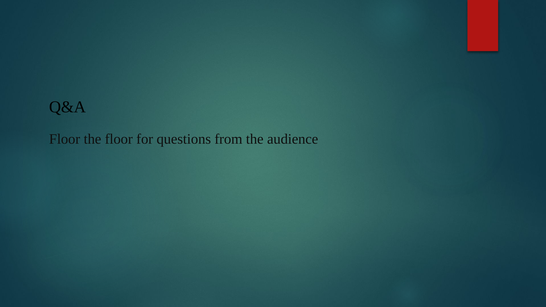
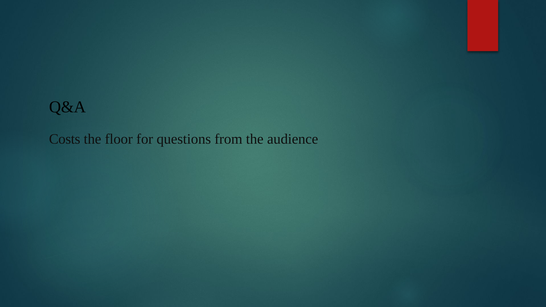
Floor at (65, 139): Floor -> Costs
